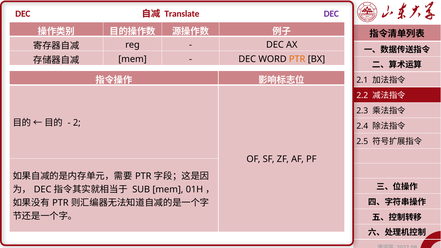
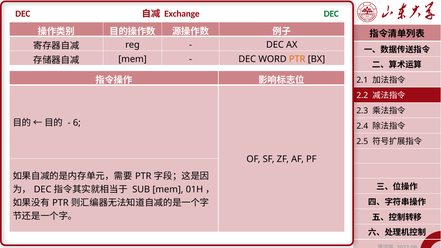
DEC at (331, 14) colour: purple -> green
Translate: Translate -> Exchange
2: 2 -> 6
